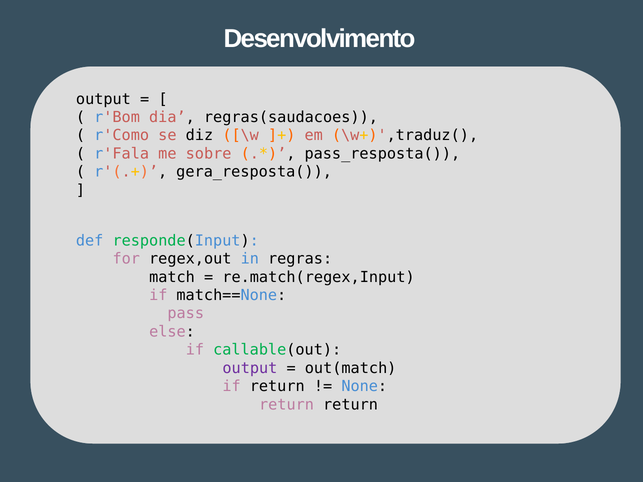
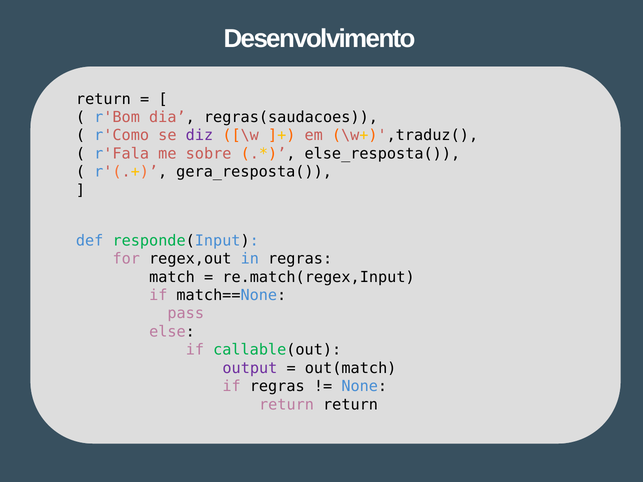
output at (103, 99): output -> return
diz colour: black -> purple
pass_resposta(: pass_resposta( -> else_resposta(
if return: return -> regras
